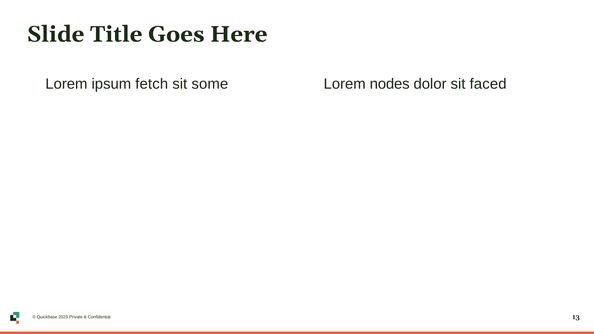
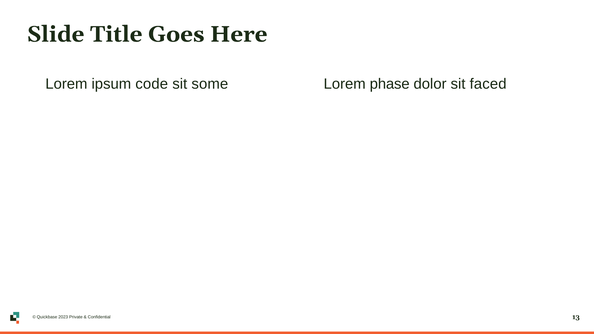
fetch: fetch -> code
nodes: nodes -> phase
